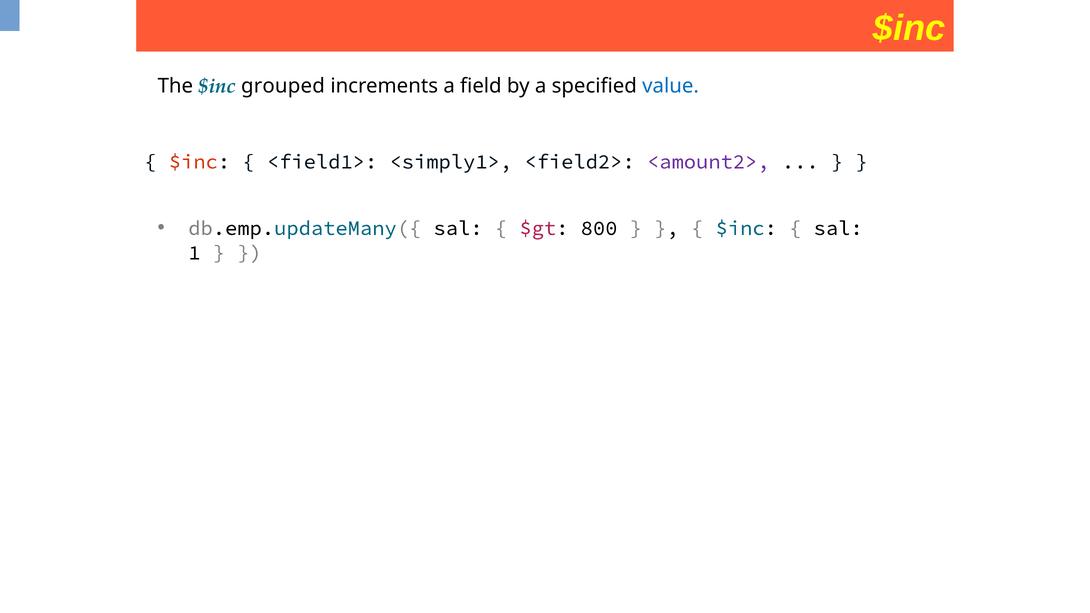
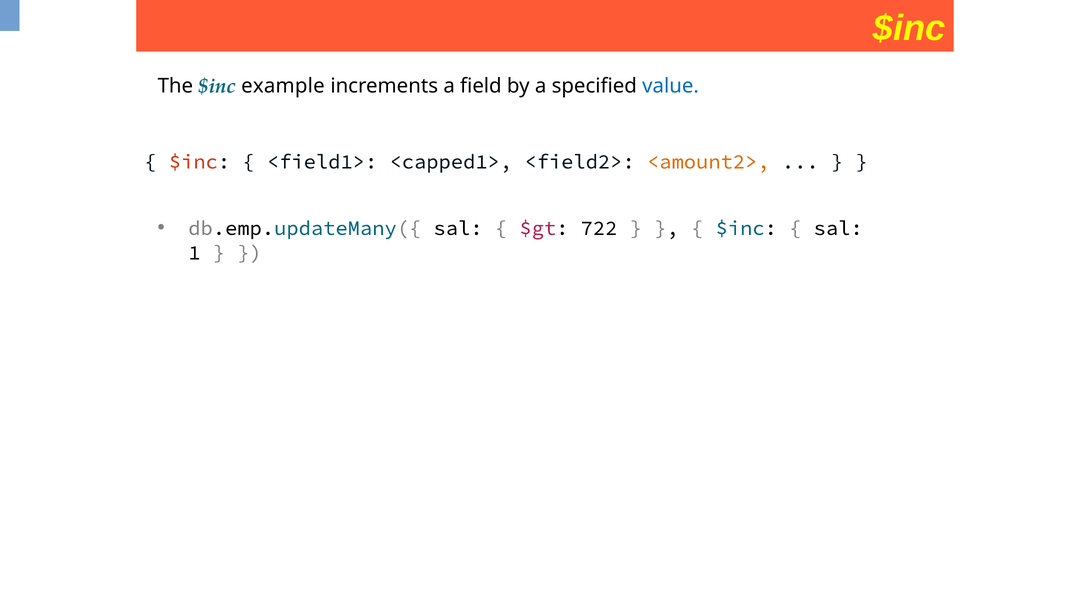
grouped: grouped -> example
<simply1>: <simply1> -> <capped1>
<amount2> colour: purple -> orange
800: 800 -> 722
